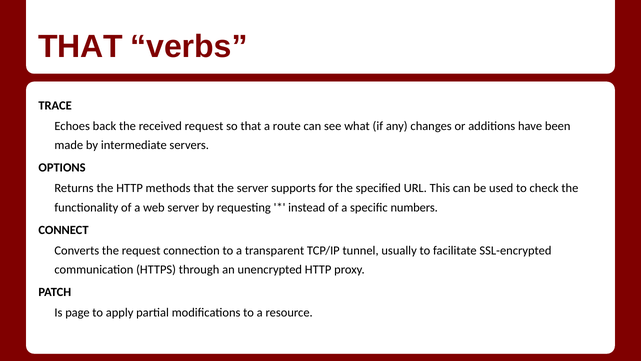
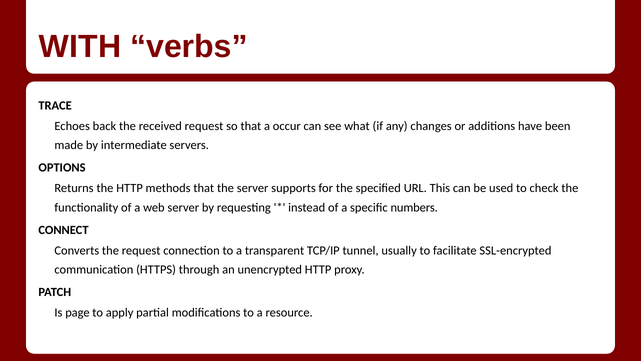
THAT at (80, 46): THAT -> WITH
route: route -> occur
